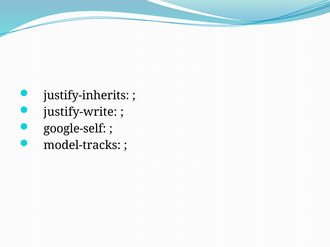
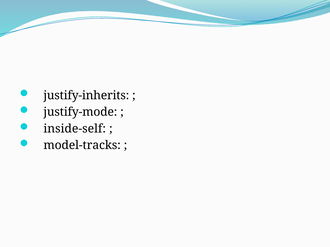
justify-write: justify-write -> justify-mode
google-self: google-self -> inside-self
